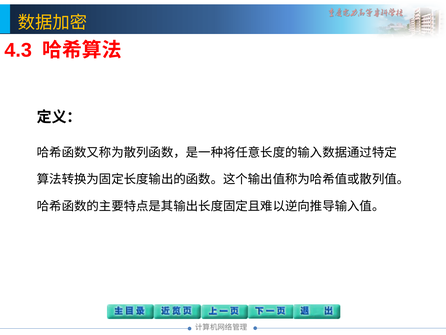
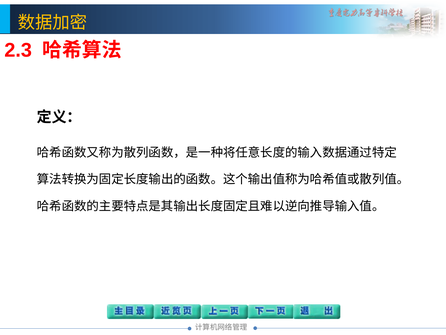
4.3: 4.3 -> 2.3
